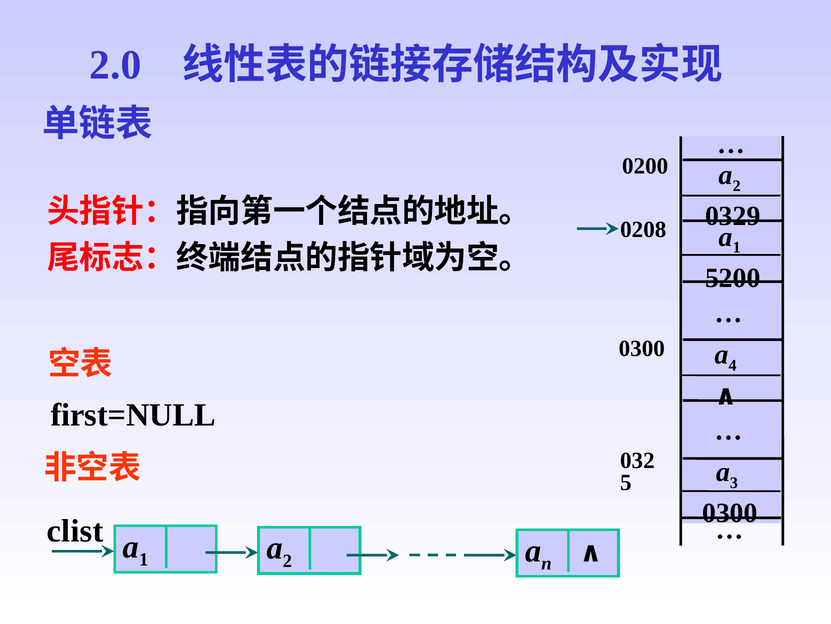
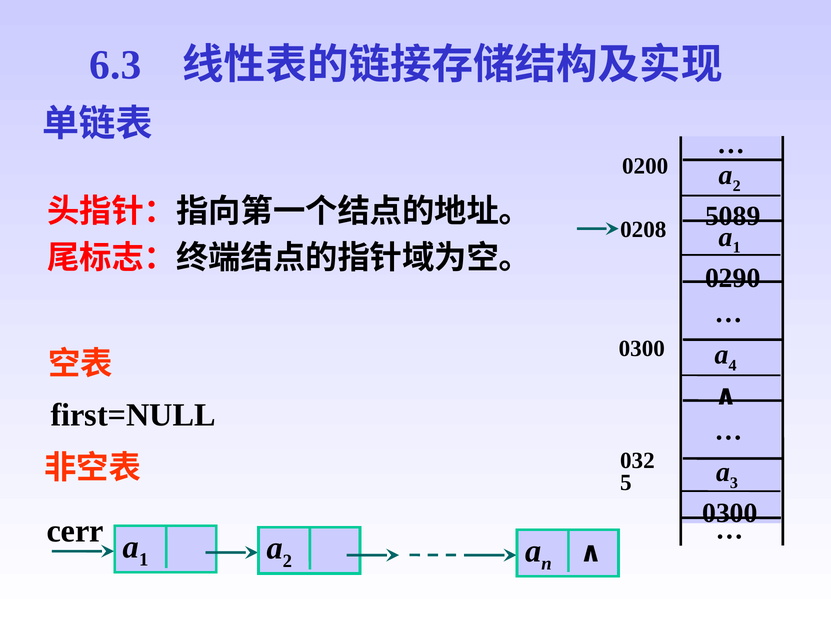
2.0: 2.0 -> 6.3
0329: 0329 -> 5089
5200: 5200 -> 0290
clist: clist -> cerr
